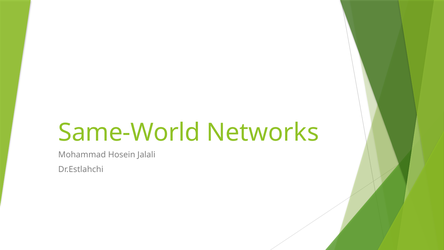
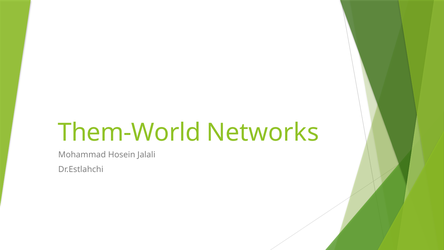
Same-World: Same-World -> Them-World
